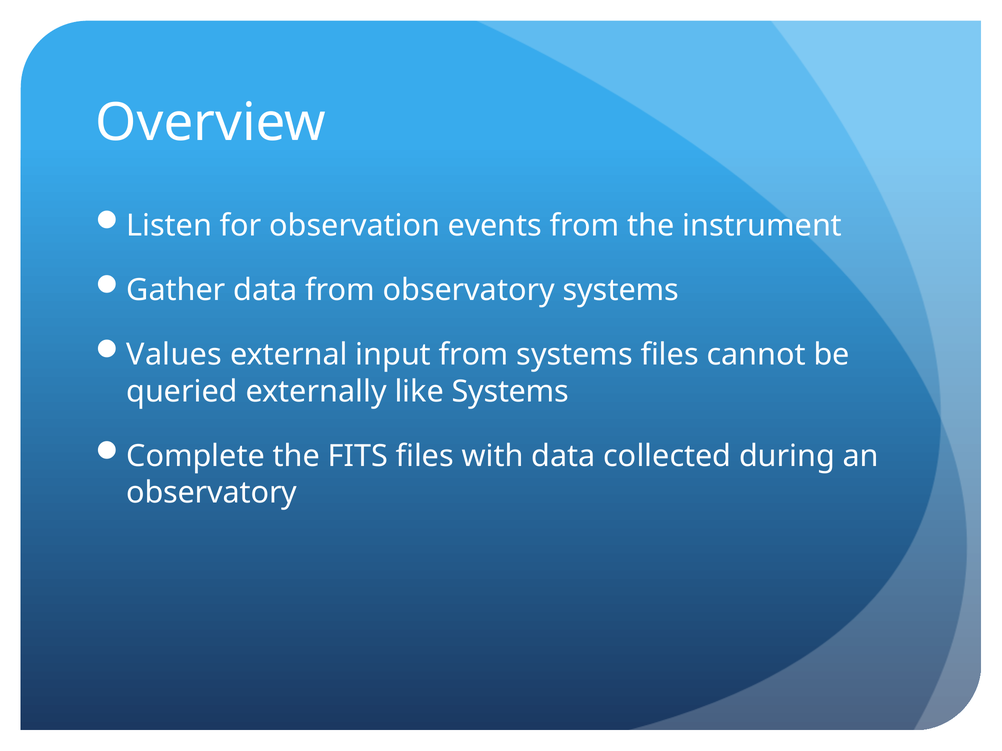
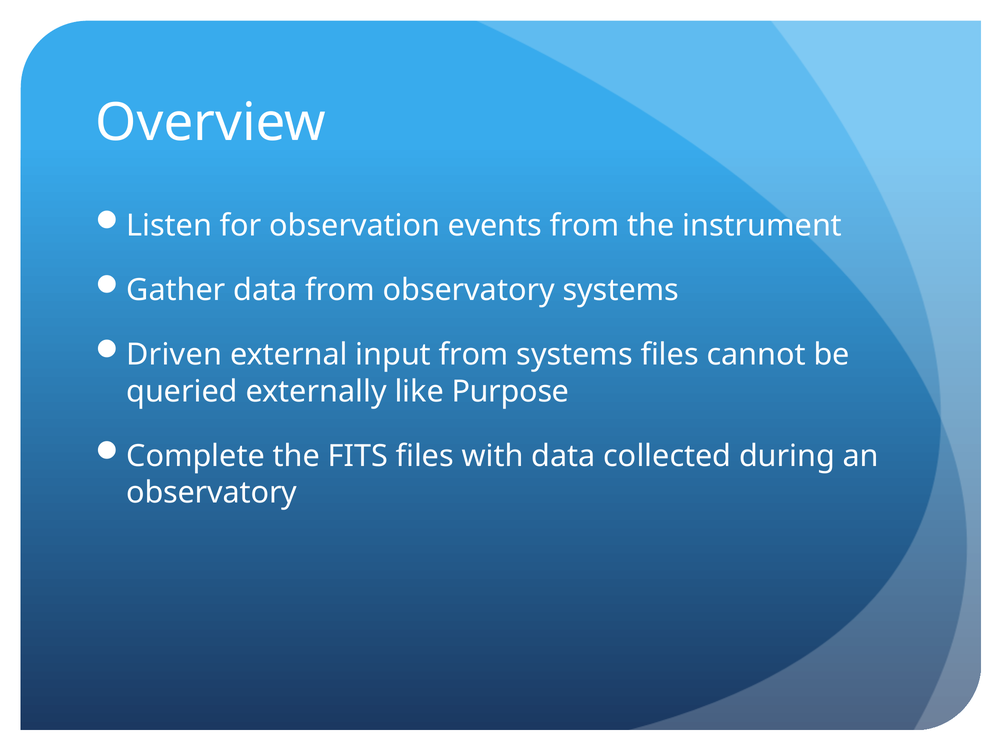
Values: Values -> Driven
like Systems: Systems -> Purpose
